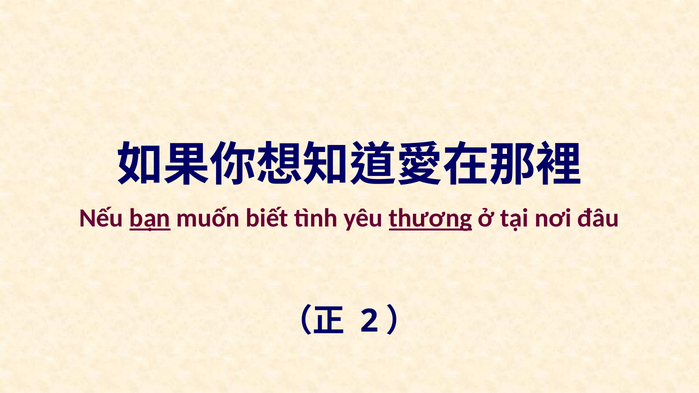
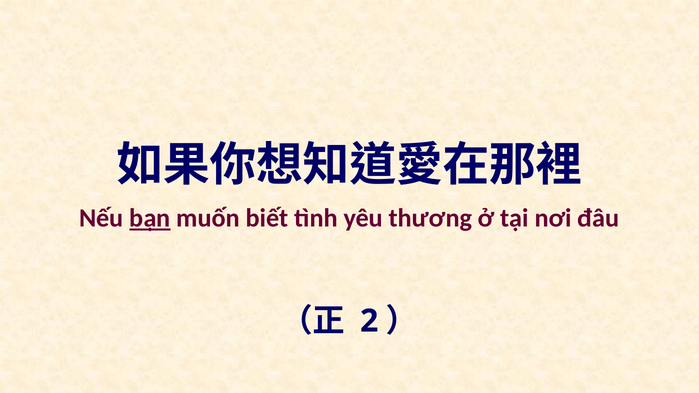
thương underline: present -> none
